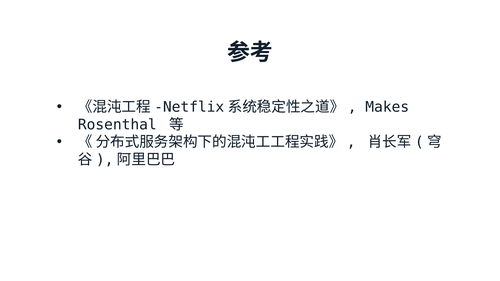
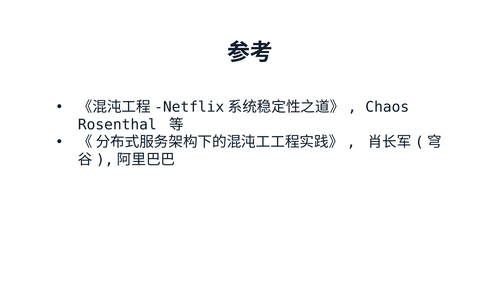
Makes: Makes -> Chaos
